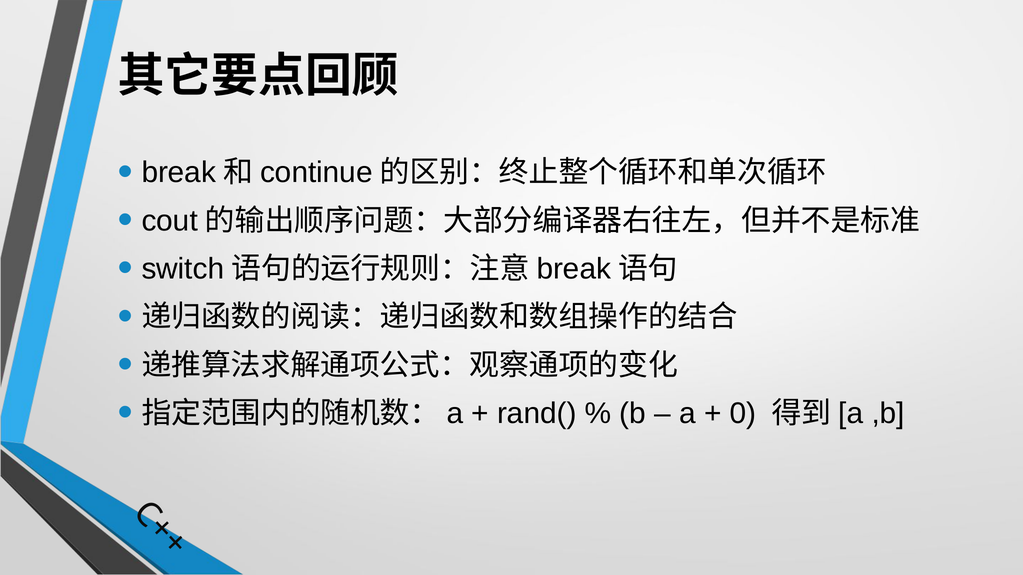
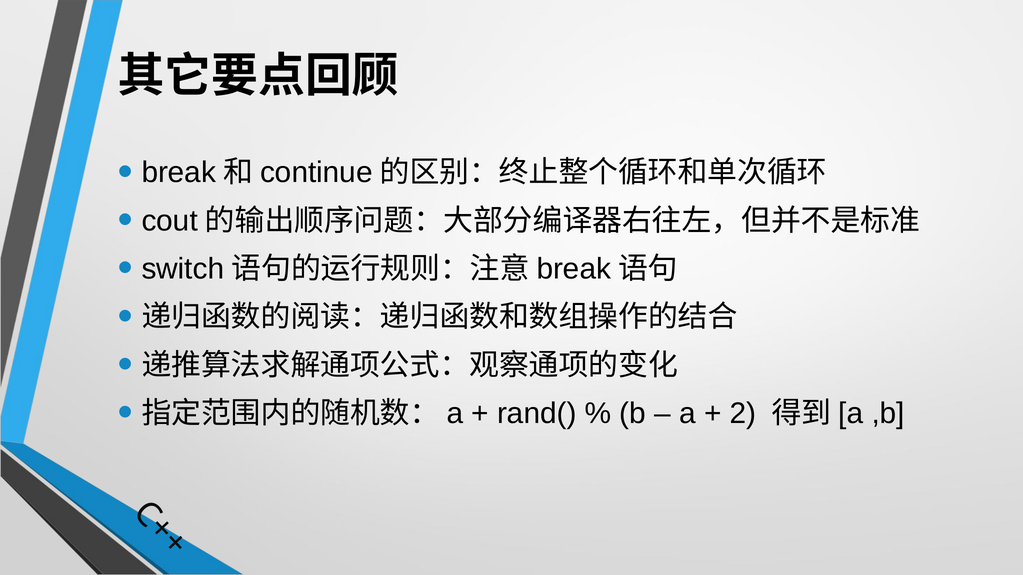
0: 0 -> 2
